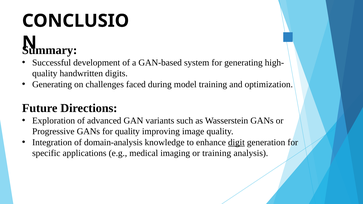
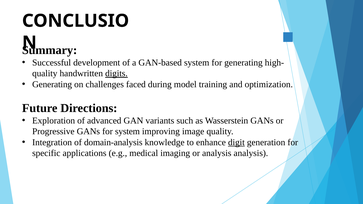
digits underline: none -> present
for quality: quality -> system
or training: training -> analysis
